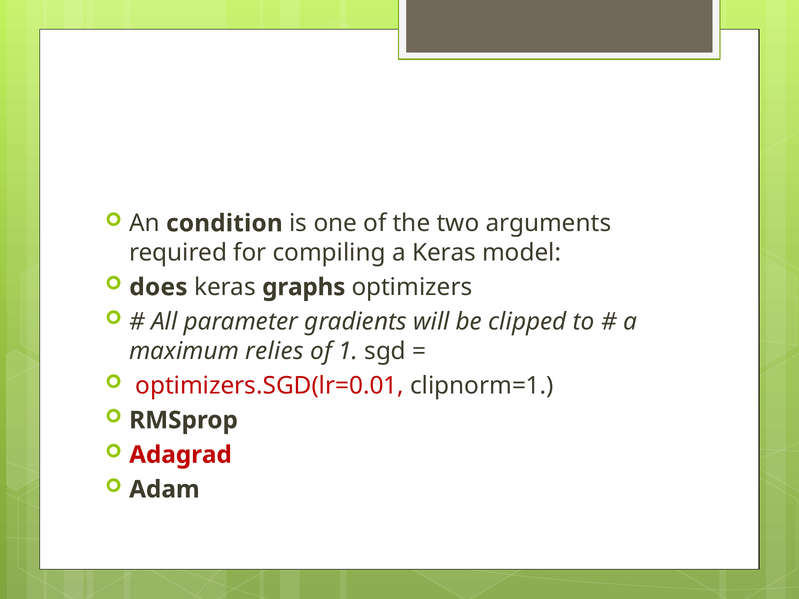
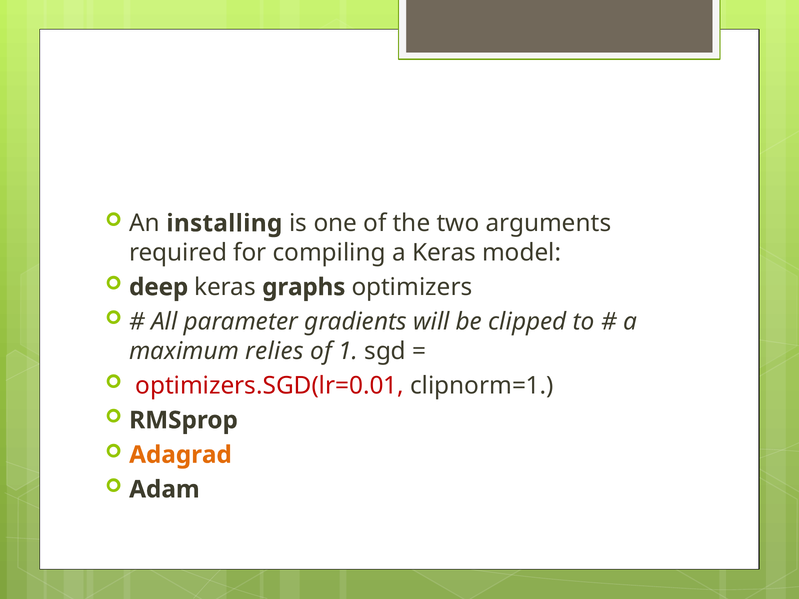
condition: condition -> installing
does: does -> deep
Adagrad colour: red -> orange
